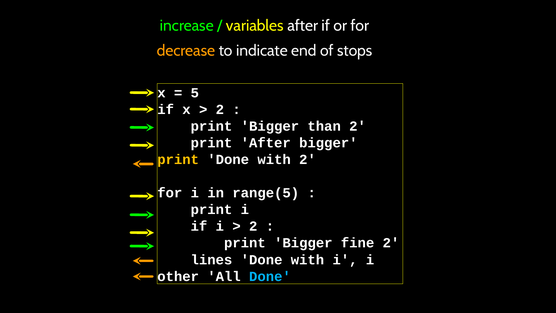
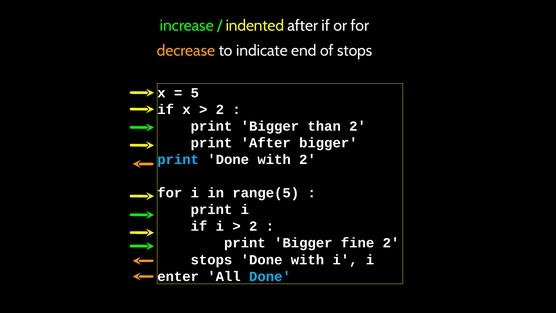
variables: variables -> indented
print at (178, 159) colour: yellow -> light blue
lines at (211, 260): lines -> stops
other: other -> enter
